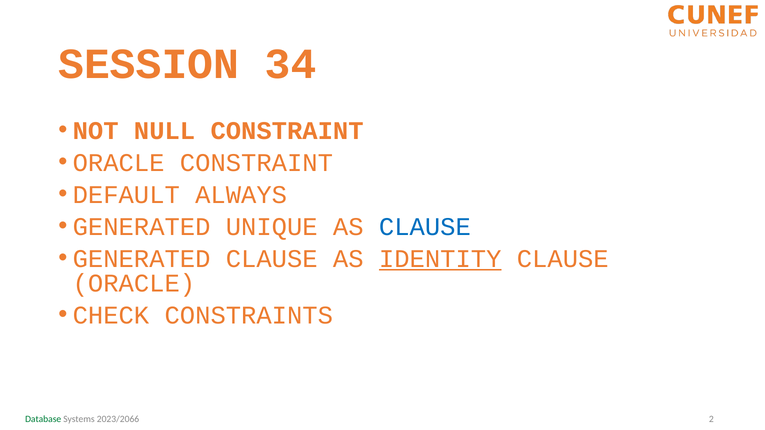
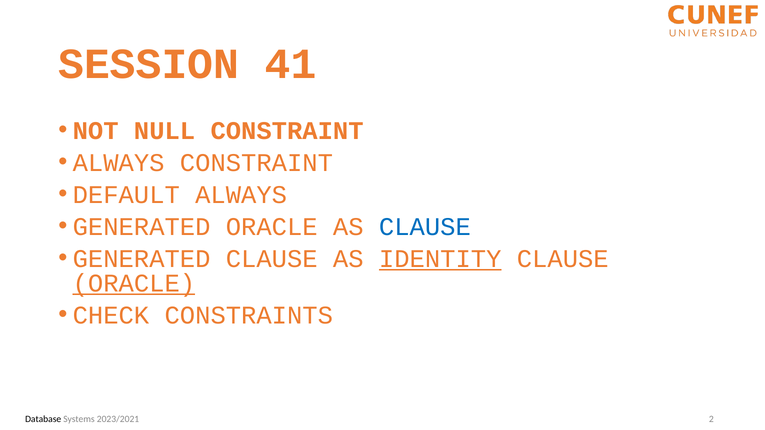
34: 34 -> 41
ORACLE at (119, 163): ORACLE -> ALWAYS
GENERATED UNIQUE: UNIQUE -> ORACLE
ORACLE at (134, 284) underline: none -> present
Database colour: green -> black
2023/2066: 2023/2066 -> 2023/2021
